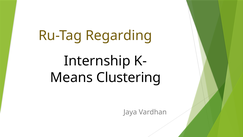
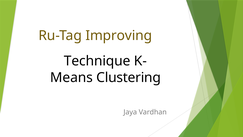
Regarding: Regarding -> Improving
Internship: Internship -> Technique
